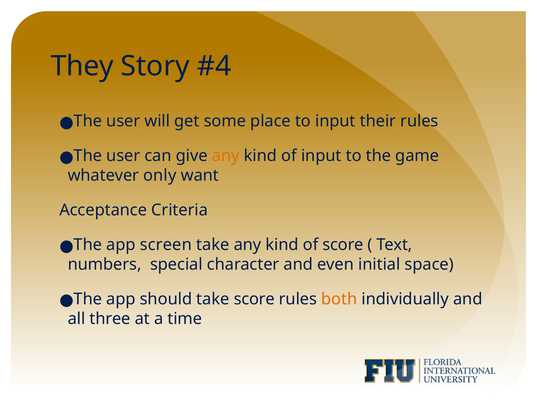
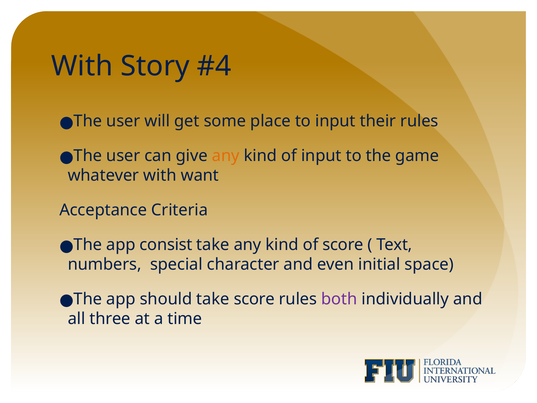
They at (82, 66): They -> With
whatever only: only -> with
screen: screen -> consist
both colour: orange -> purple
